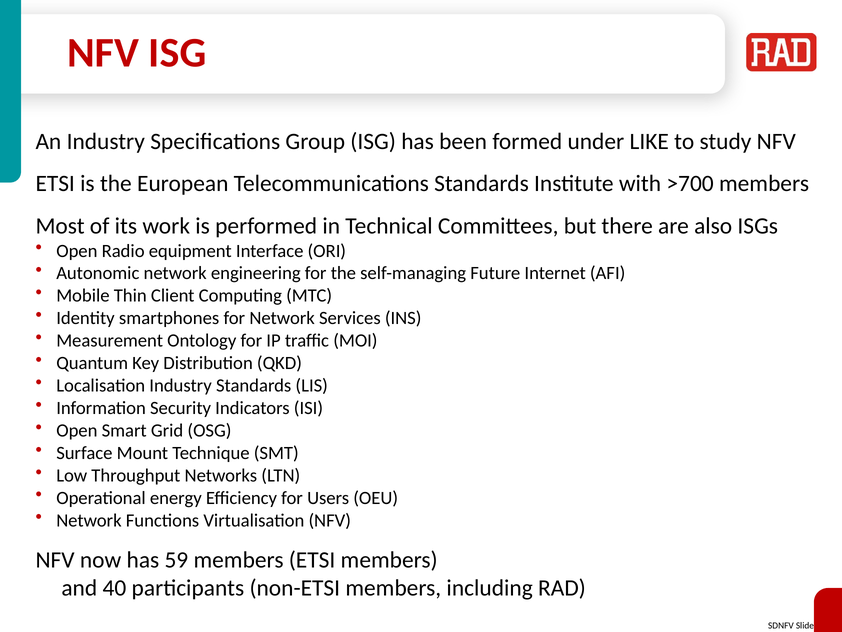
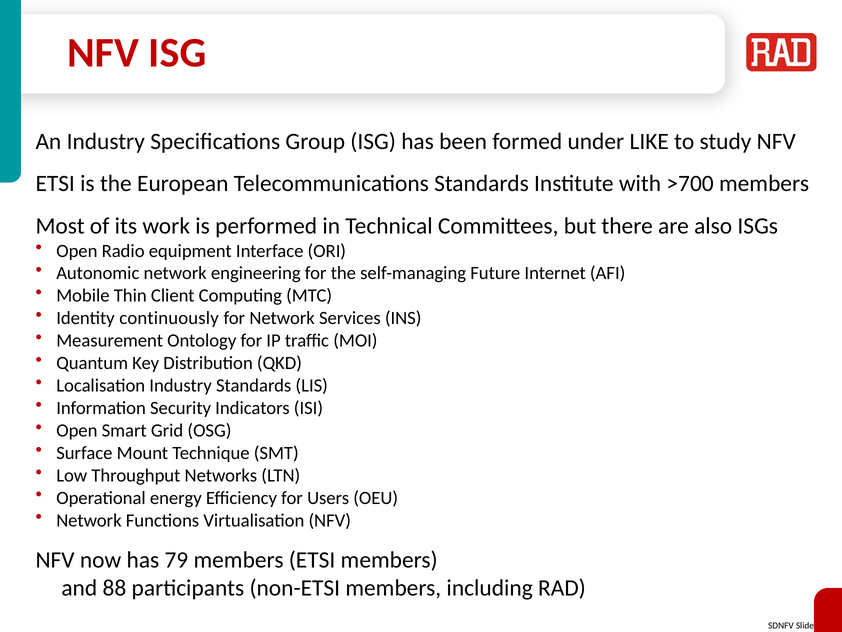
smartphones: smartphones -> continuously
59: 59 -> 79
40: 40 -> 88
